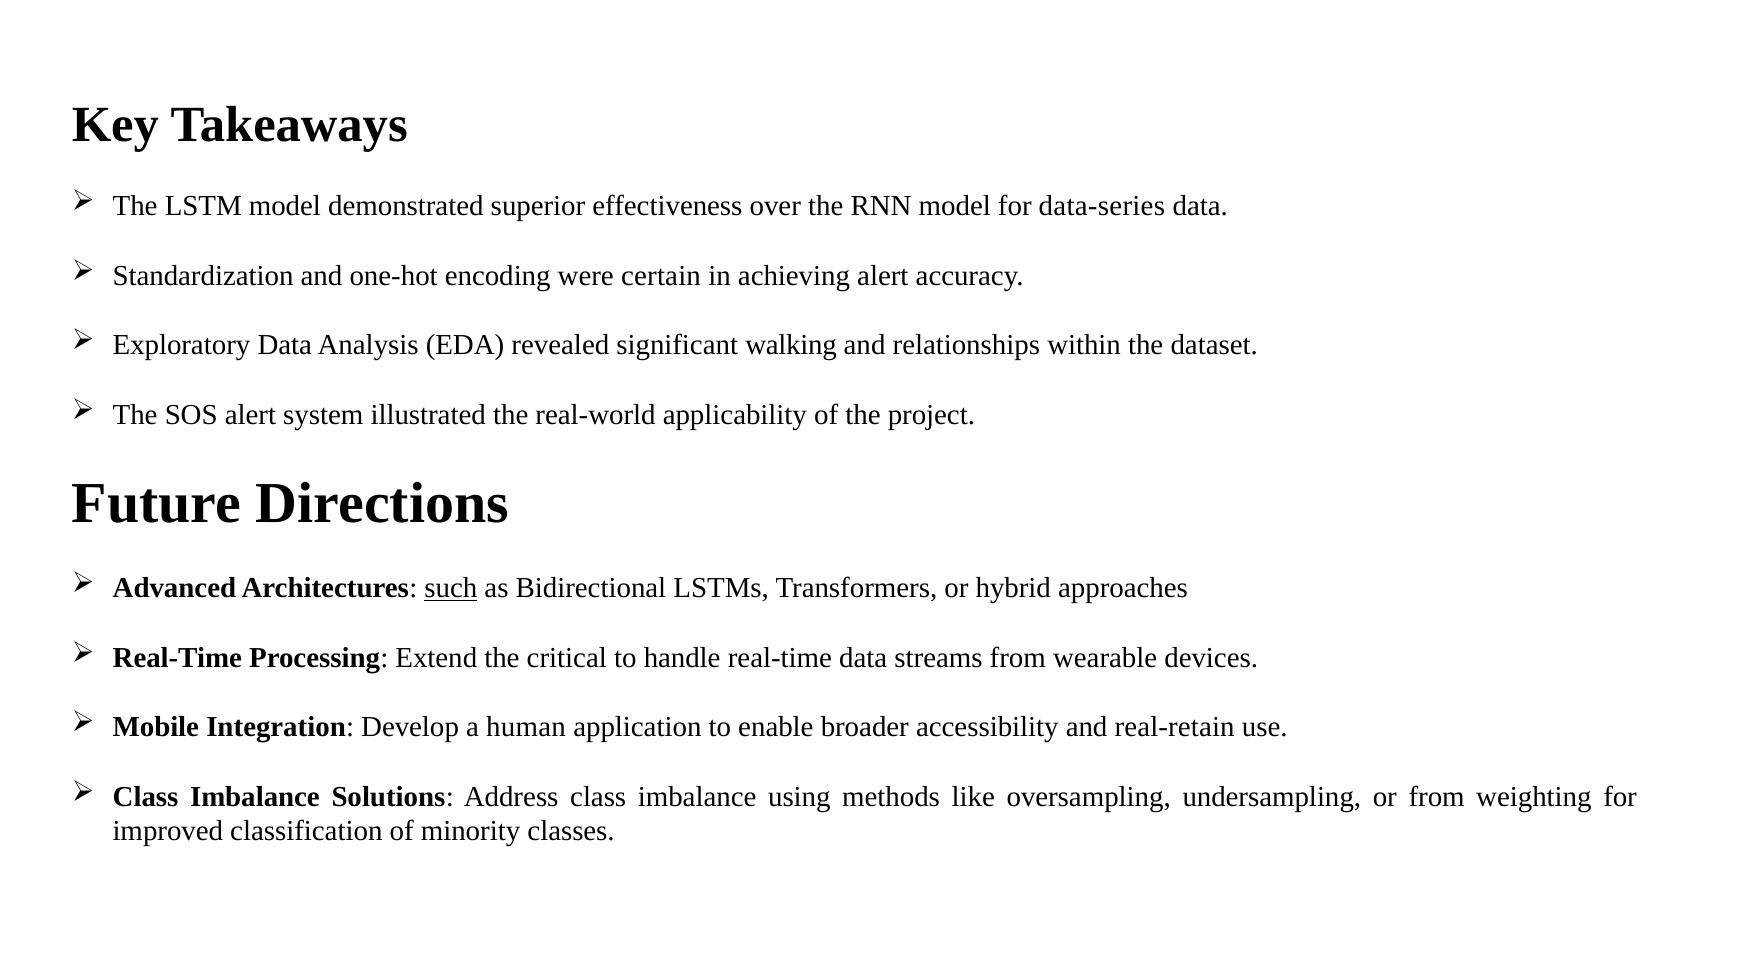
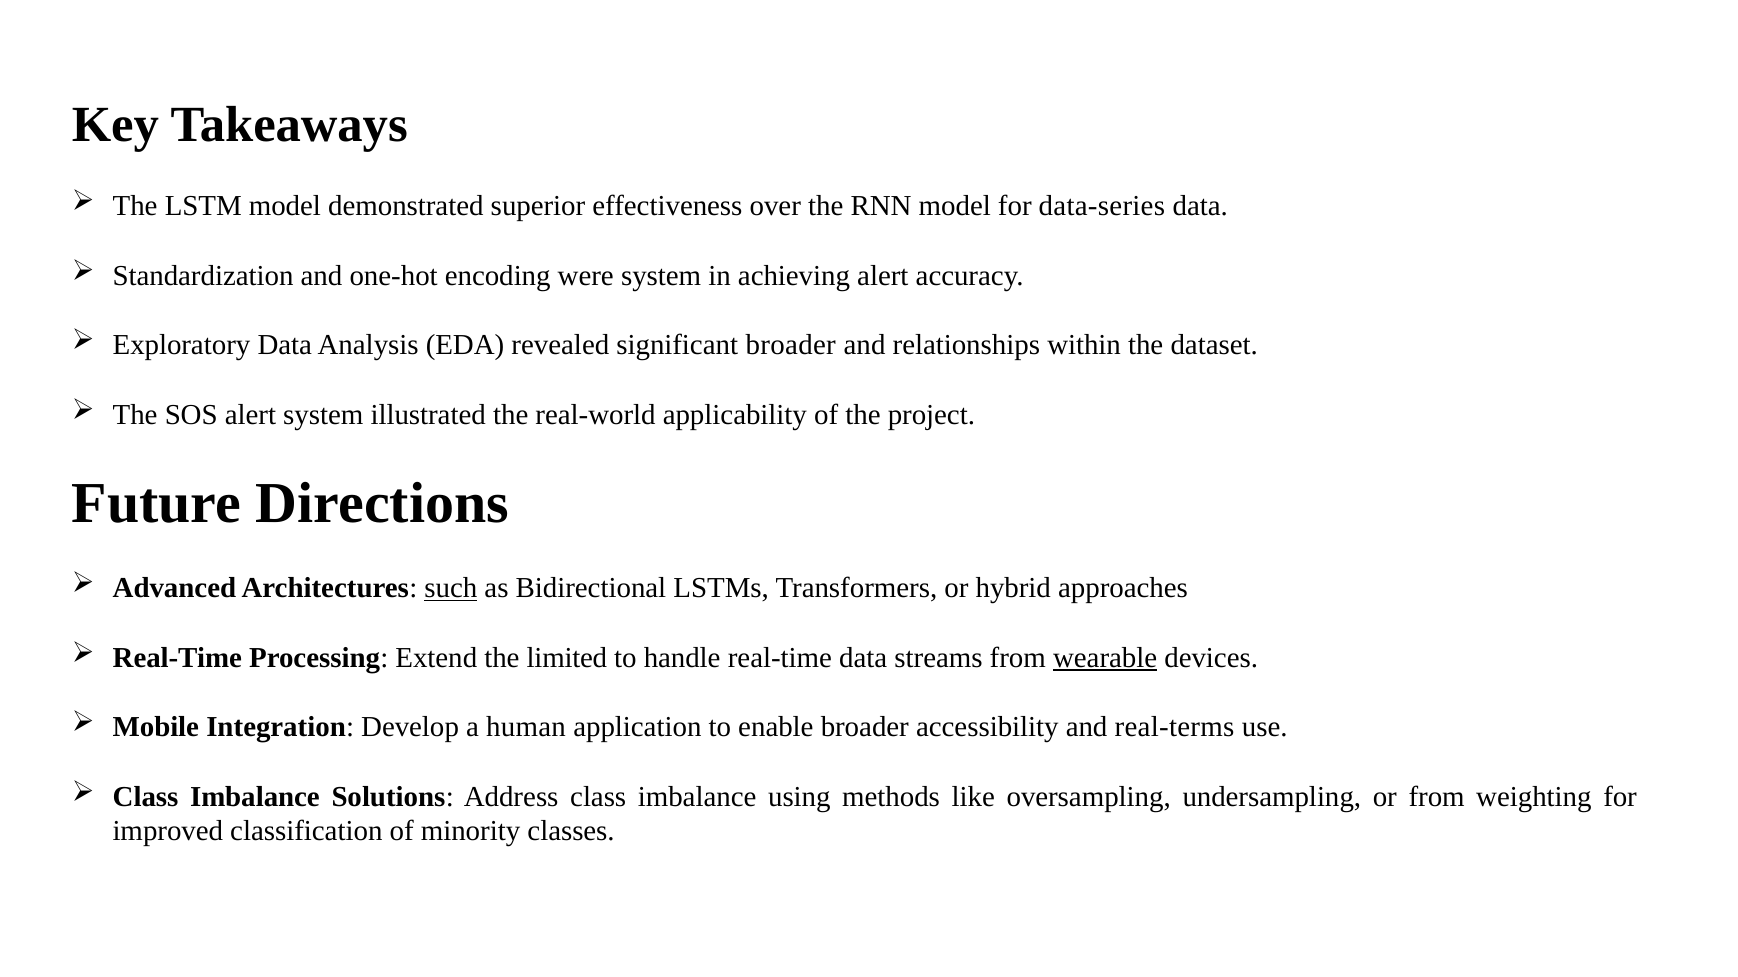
were certain: certain -> system
significant walking: walking -> broader
critical: critical -> limited
wearable underline: none -> present
real-retain: real-retain -> real-terms
